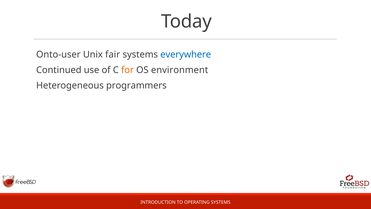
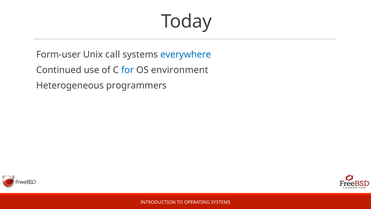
Onto-user: Onto-user -> Form-user
fair: fair -> call
for colour: orange -> blue
